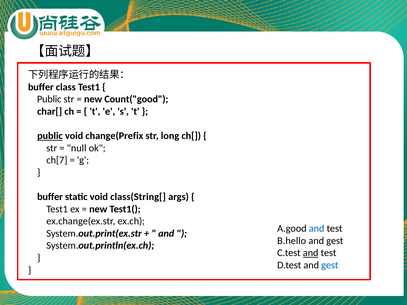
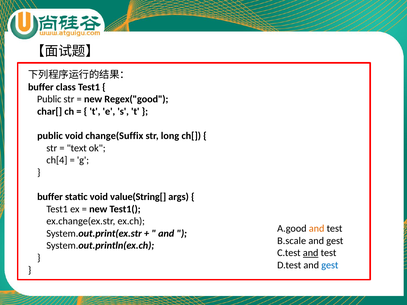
Count("good: Count("good -> Regex("good
public at (50, 136) underline: present -> none
change(Prefix: change(Prefix -> change(Suffix
null: null -> text
ch[7: ch[7 -> ch[4
class(String[: class(String[ -> value(String[
and at (317, 229) colour: blue -> orange
B.hello: B.hello -> B.scale
